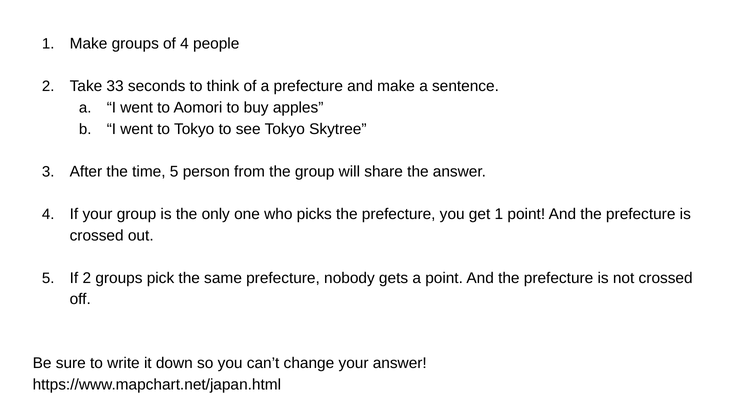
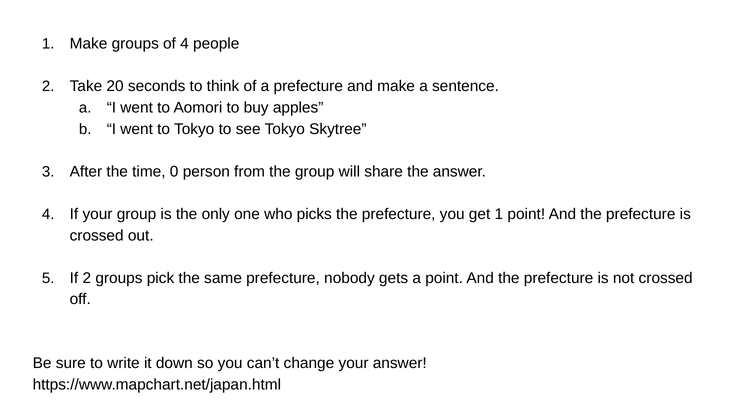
33: 33 -> 20
time 5: 5 -> 0
